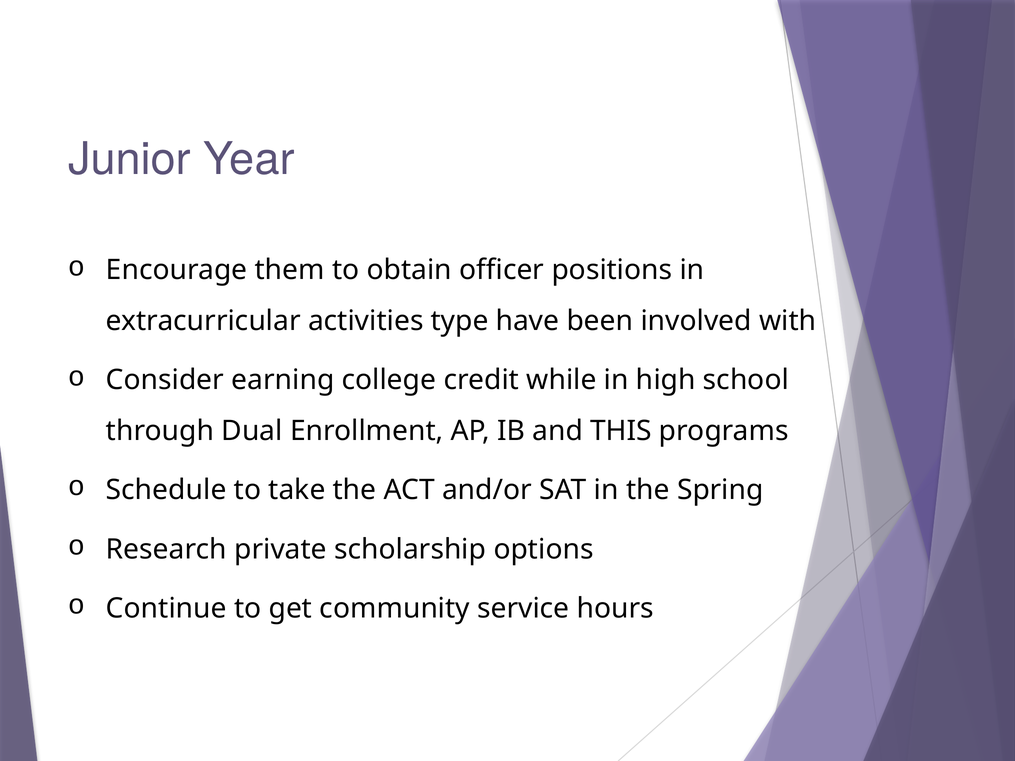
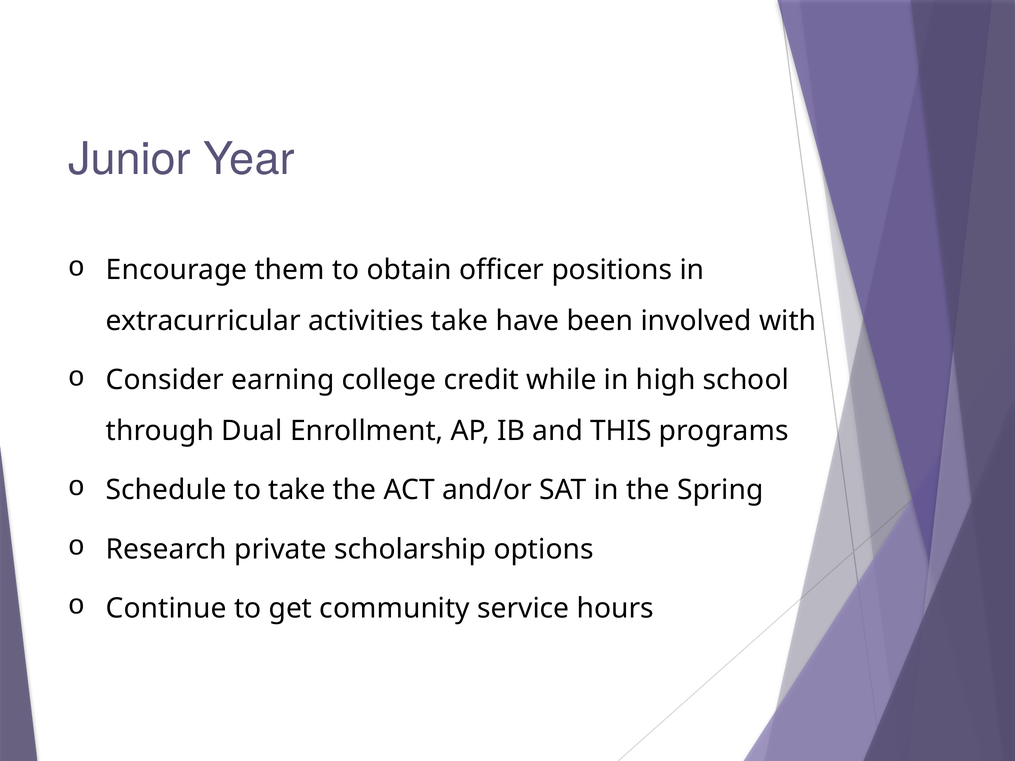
activities type: type -> take
